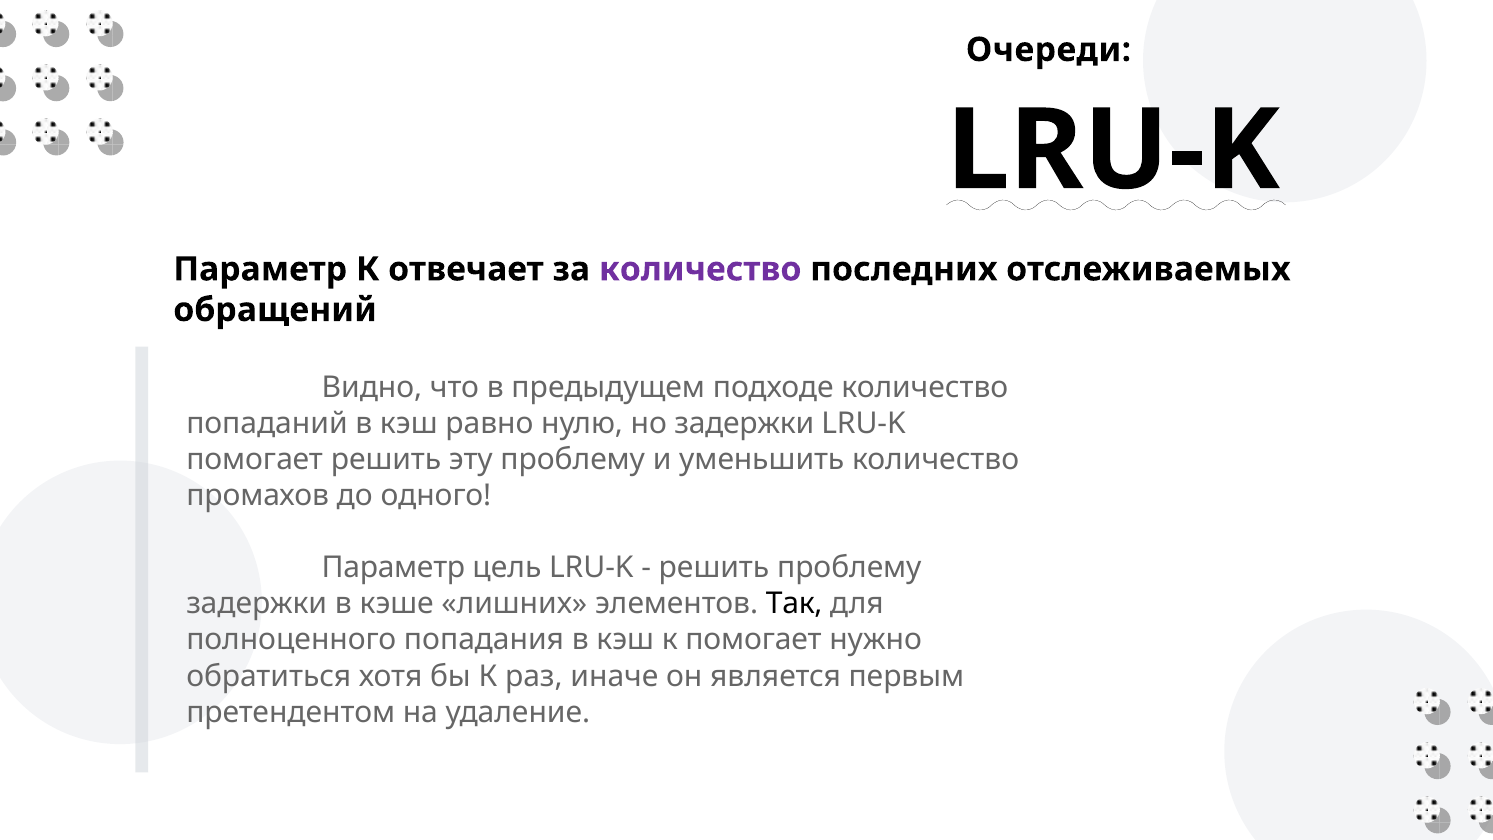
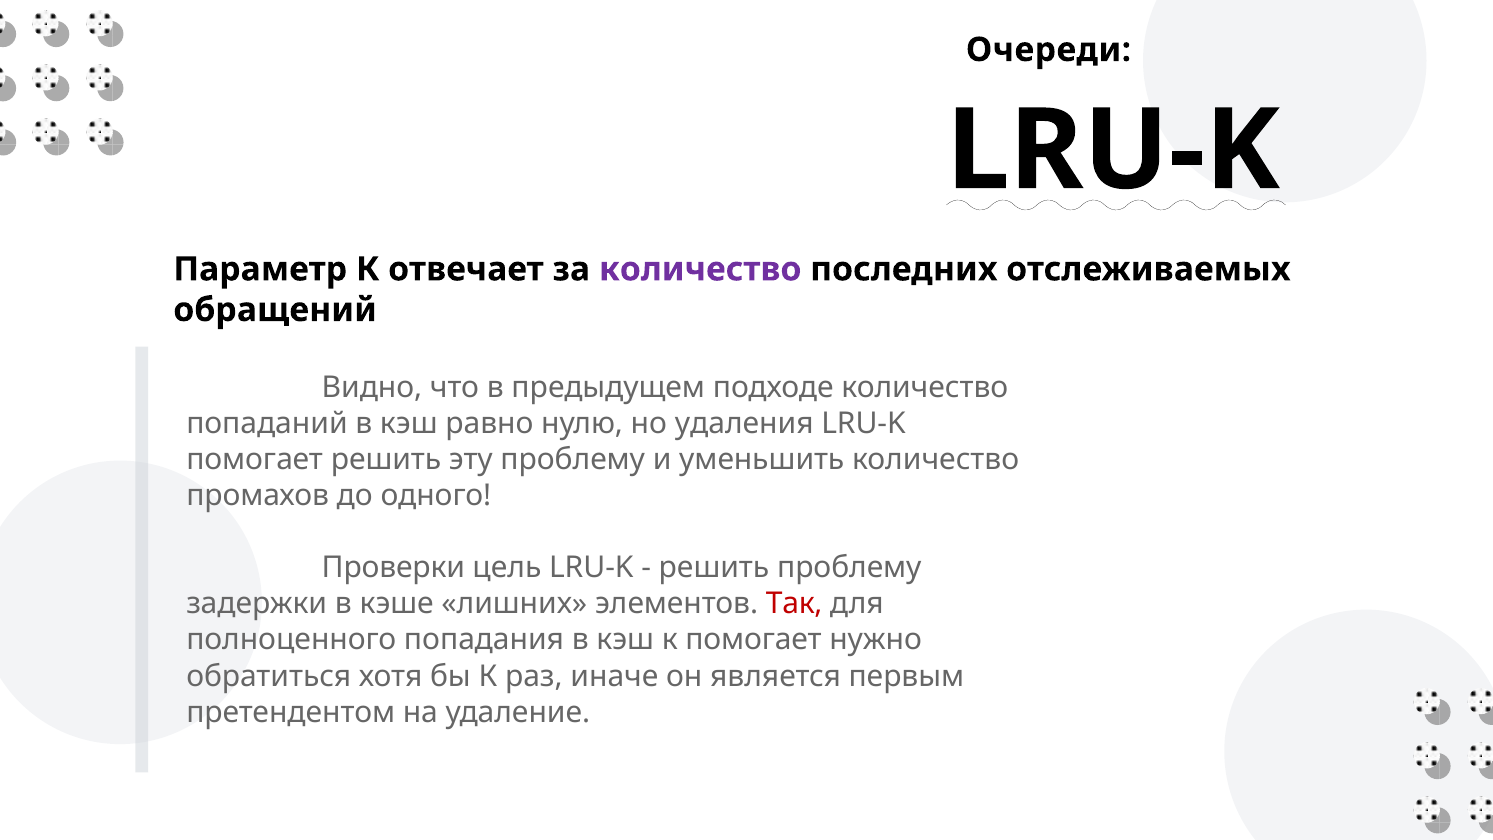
но задержки: задержки -> удаления
Параметр at (393, 568): Параметр -> Проверки
Так colour: black -> red
